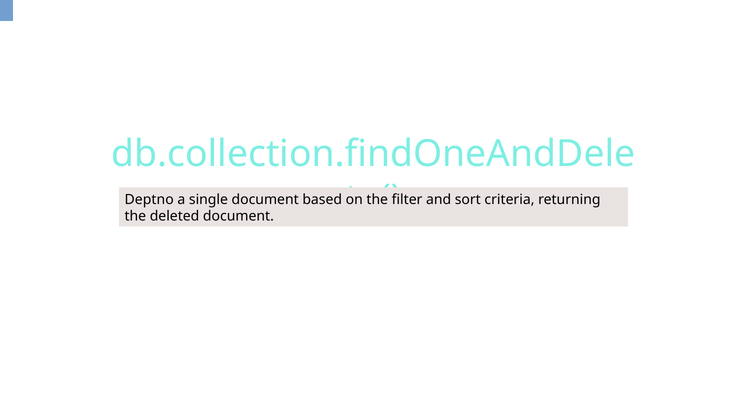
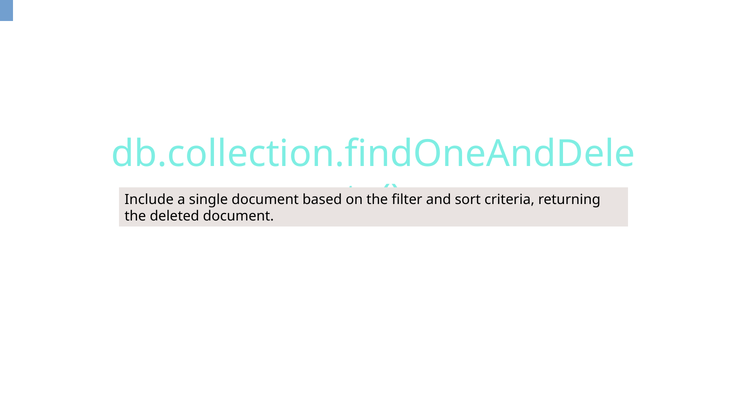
Deptno: Deptno -> Include
